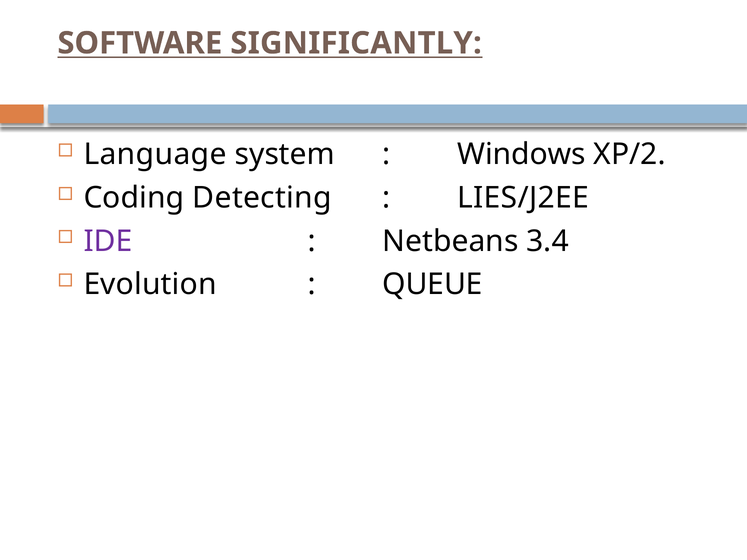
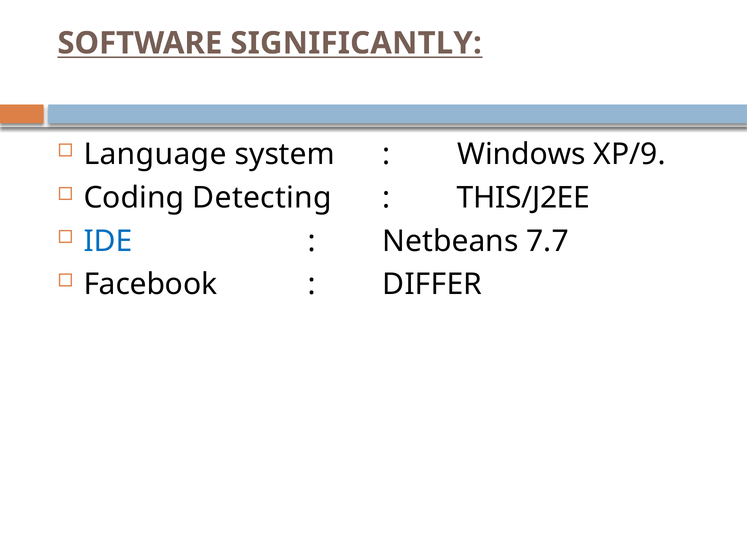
XP/2: XP/2 -> XP/9
LIES/J2EE: LIES/J2EE -> THIS/J2EE
IDE colour: purple -> blue
3.4: 3.4 -> 7.7
Evolution: Evolution -> Facebook
QUEUE: QUEUE -> DIFFER
